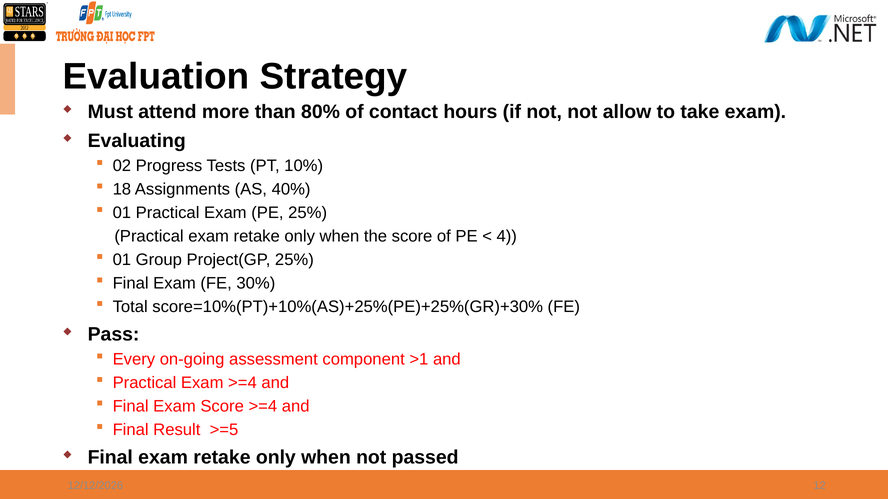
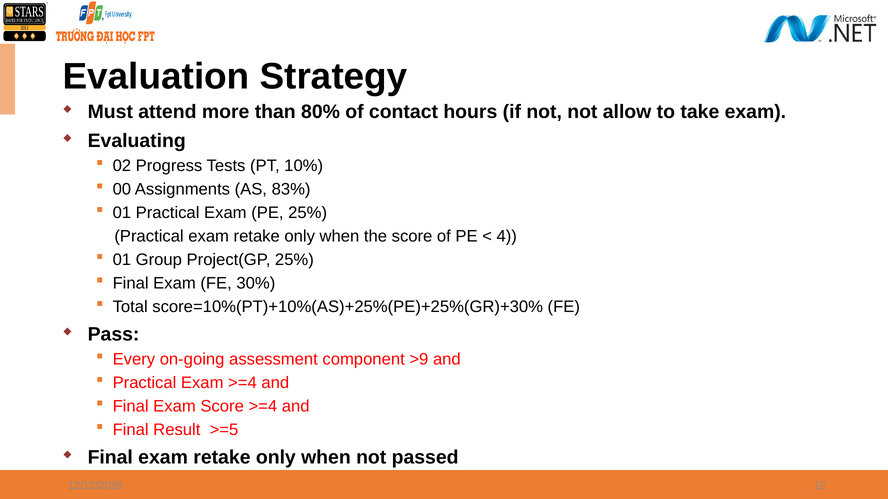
18: 18 -> 00
40%: 40% -> 83%
>1: >1 -> >9
